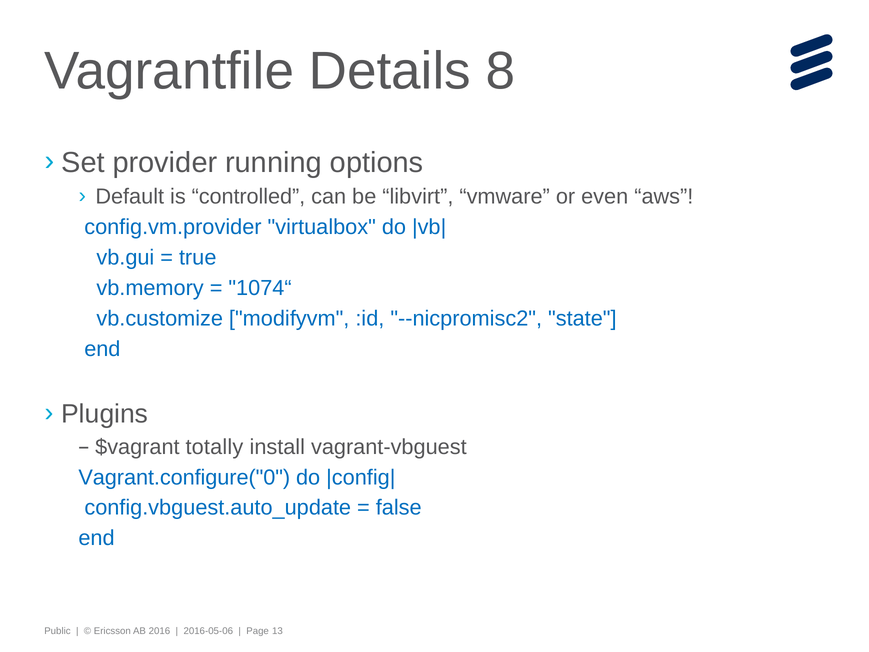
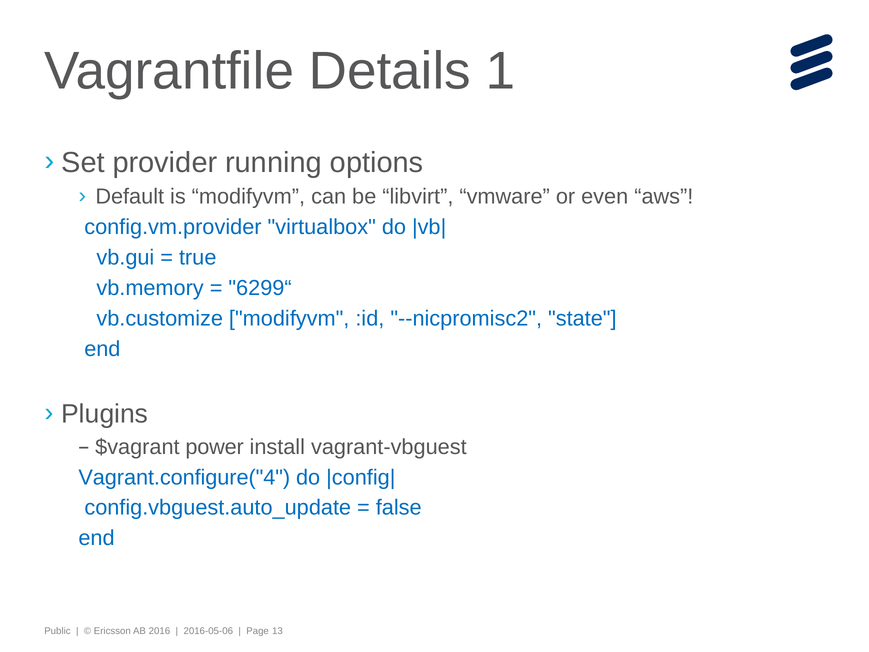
8: 8 -> 1
is controlled: controlled -> modifyvm
1074“: 1074“ -> 6299“
totally: totally -> power
Vagrant.configure("0: Vagrant.configure("0 -> Vagrant.configure("4
